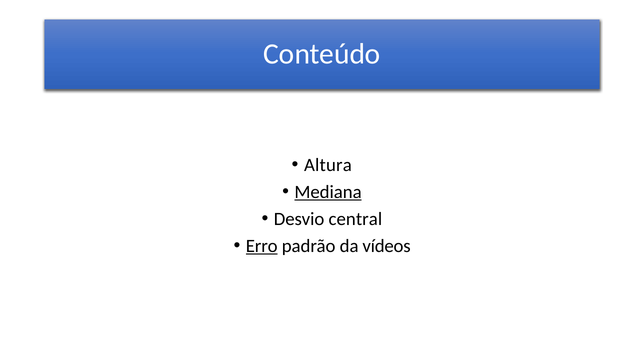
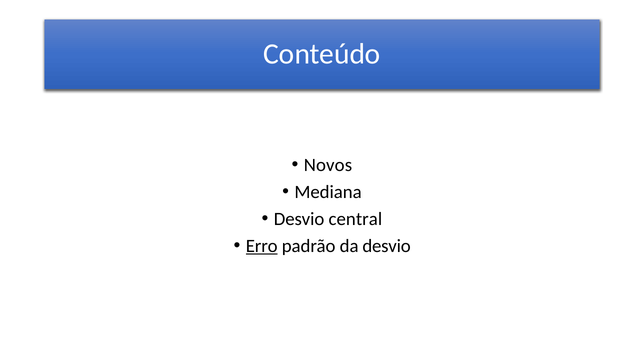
Altura: Altura -> Novos
Mediana underline: present -> none
da vídeos: vídeos -> desvio
